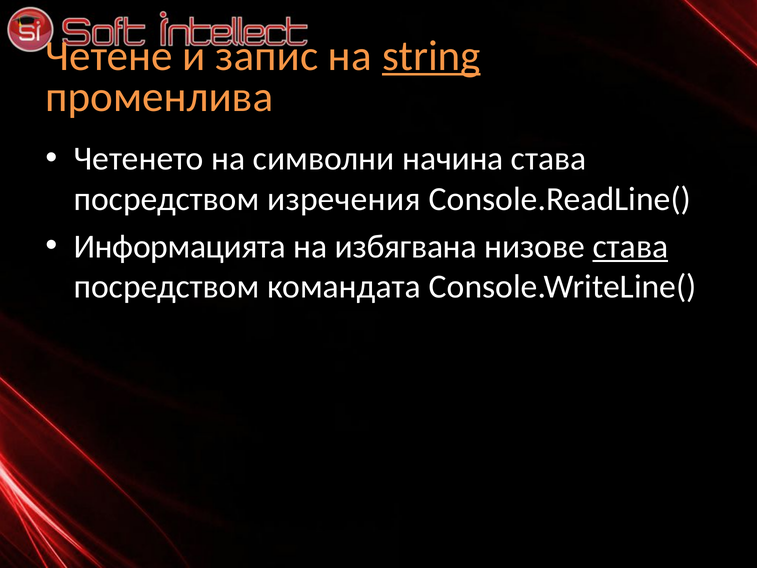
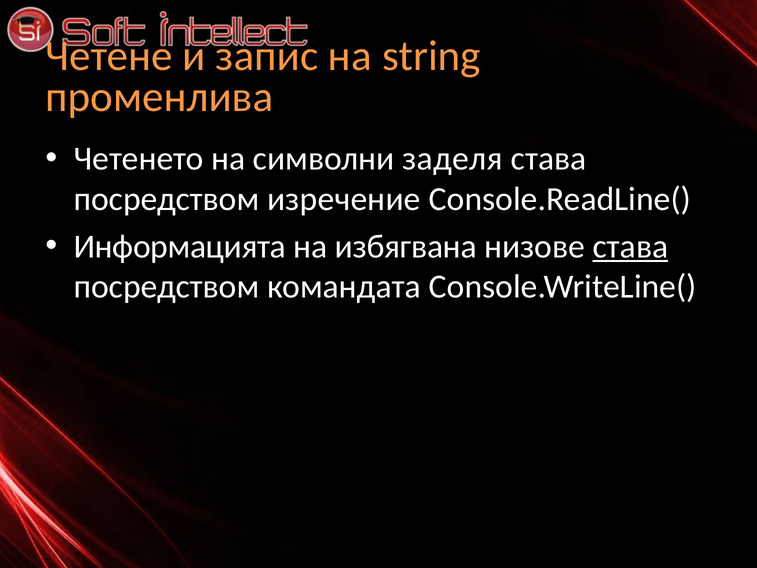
string underline: present -> none
начина: начина -> заделя
изречения: изречения -> изречение
